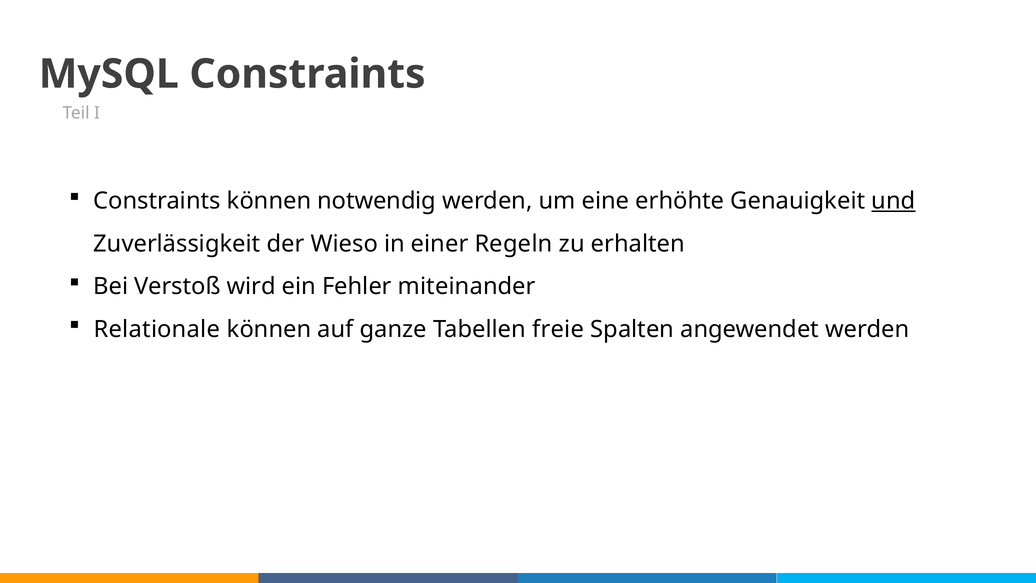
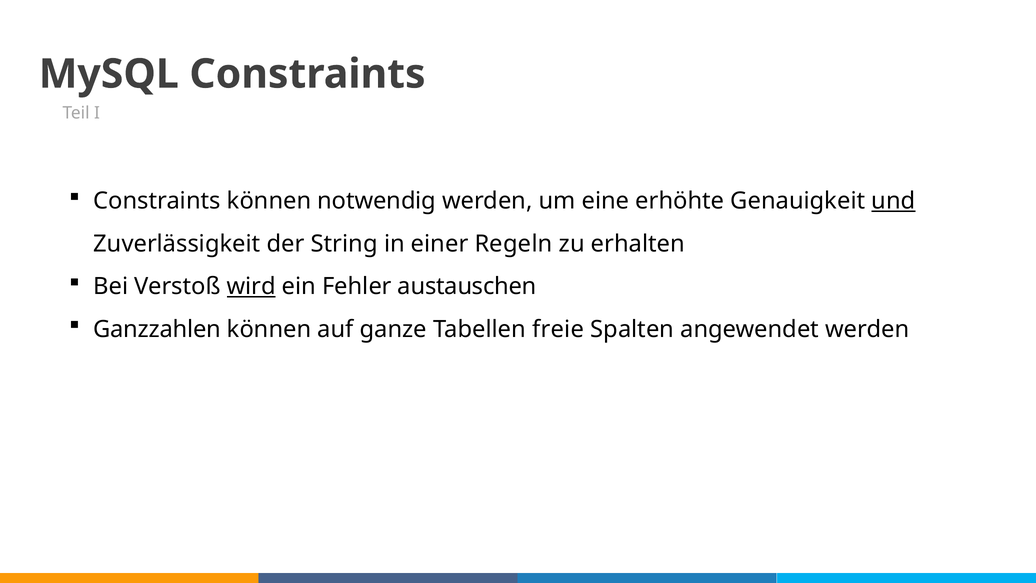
Wieso: Wieso -> String
wird underline: none -> present
miteinander: miteinander -> austauschen
Relationale: Relationale -> Ganzzahlen
